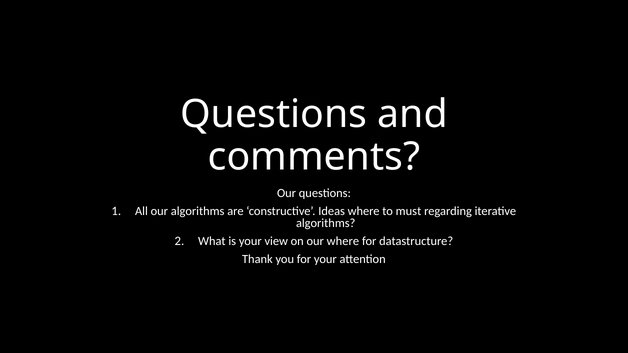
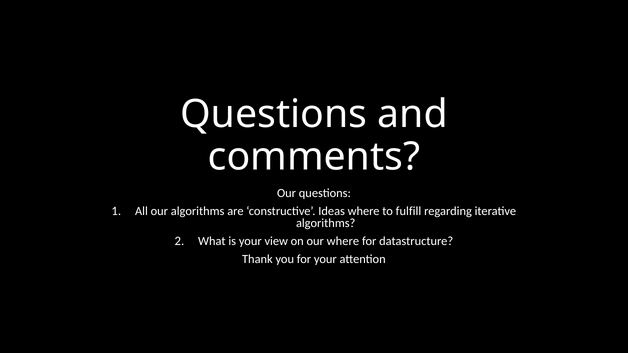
must: must -> fulfill
